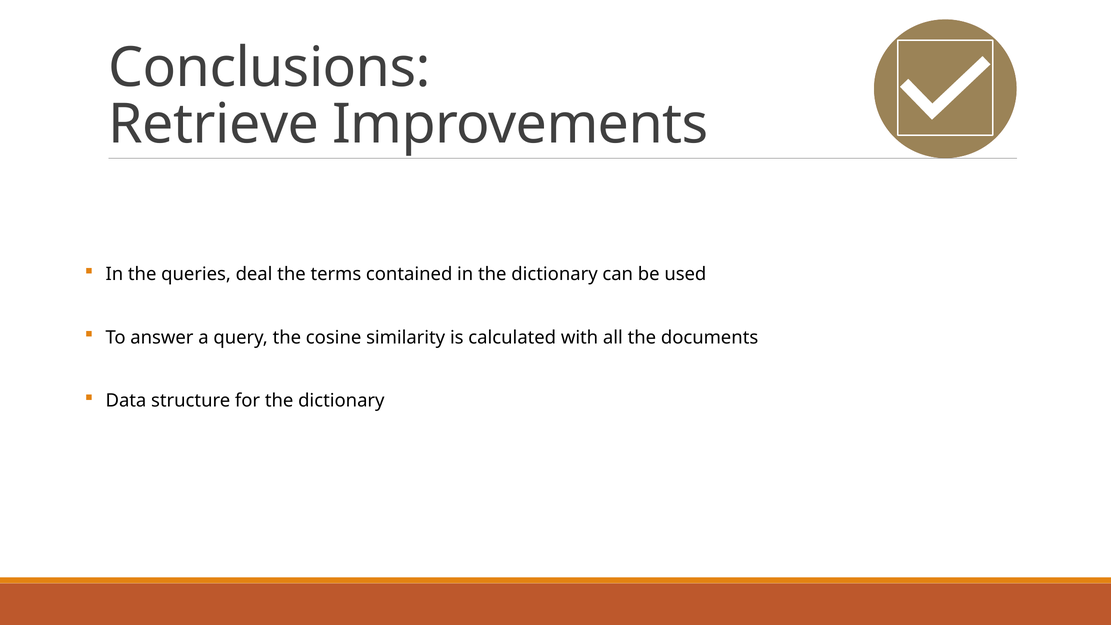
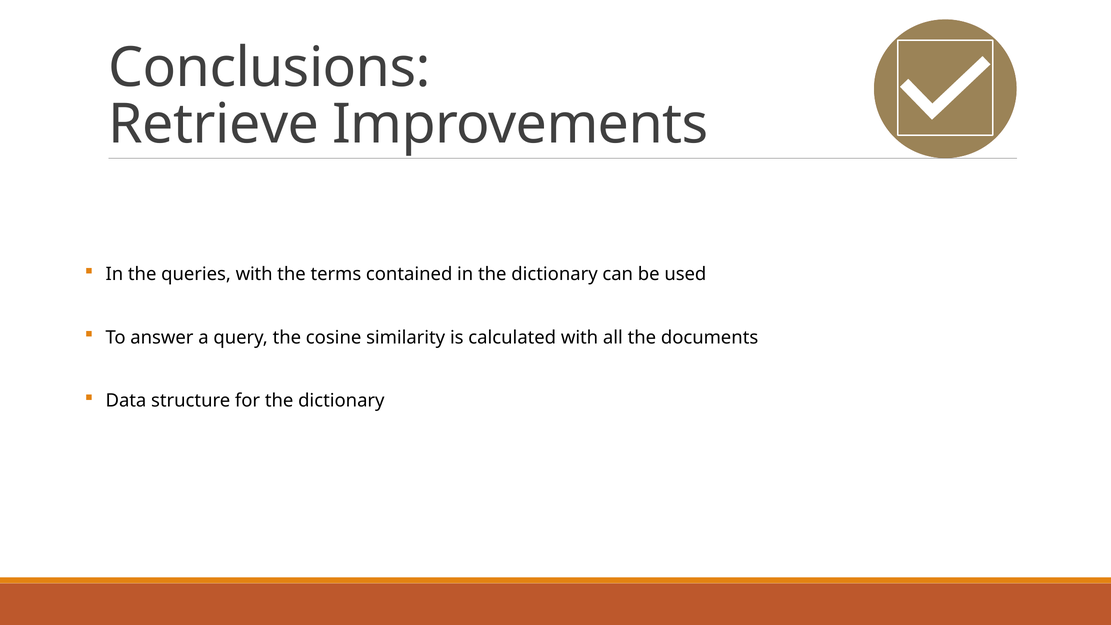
queries deal: deal -> with
